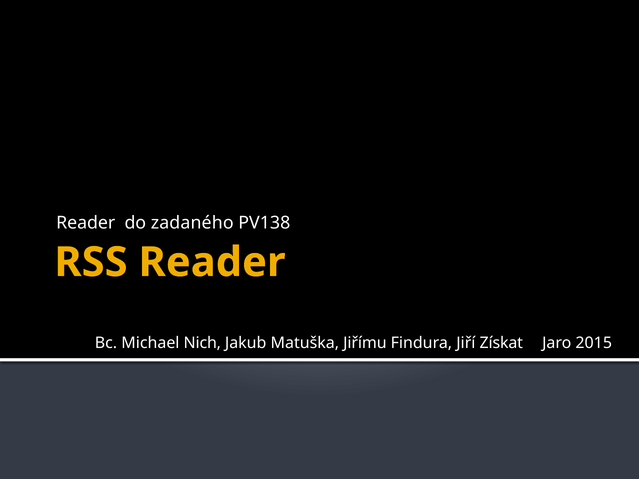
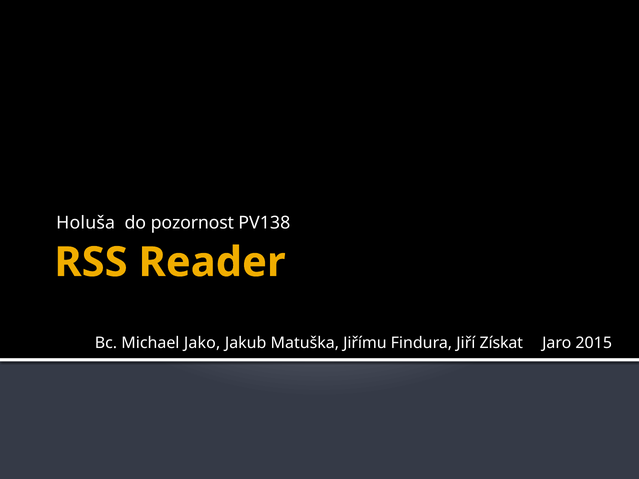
Reader at (86, 223): Reader -> Holuša
zadaného: zadaného -> pozornost
Nich: Nich -> Jako
